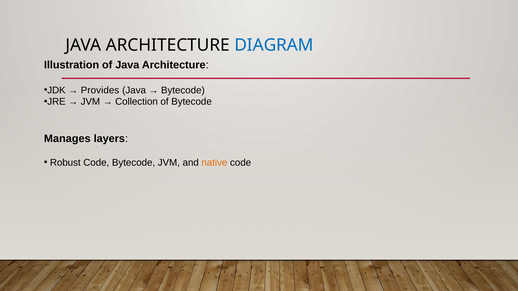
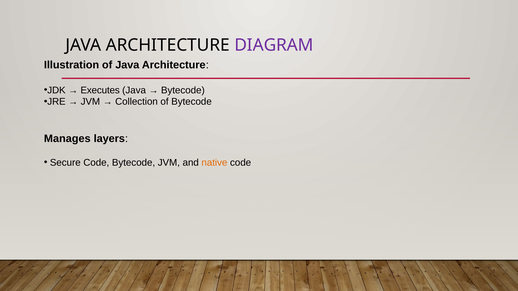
DIAGRAM colour: blue -> purple
Provides: Provides -> Executes
Robust: Robust -> Secure
